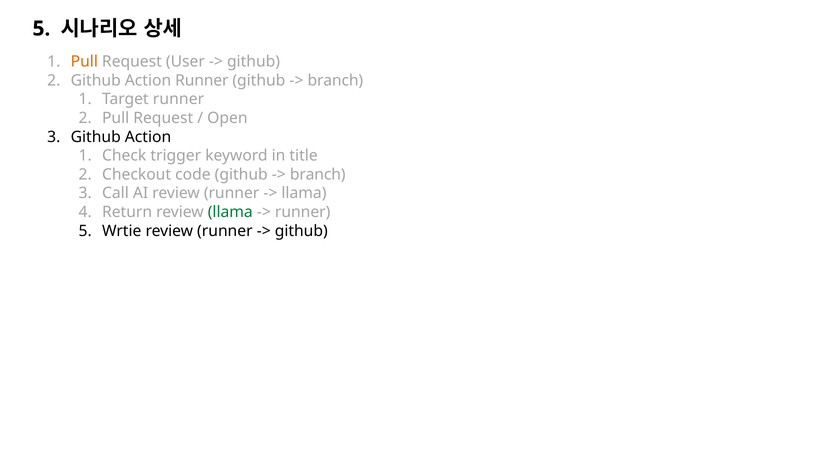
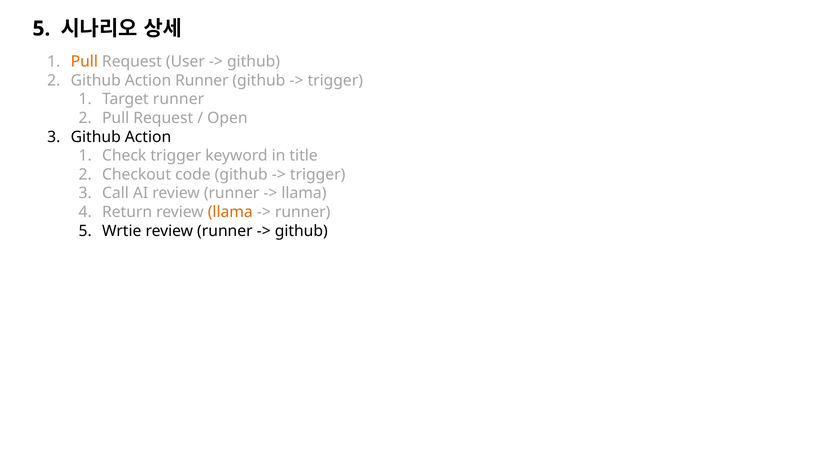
branch at (335, 81): branch -> trigger
branch at (318, 175): branch -> trigger
llama at (230, 212) colour: green -> orange
